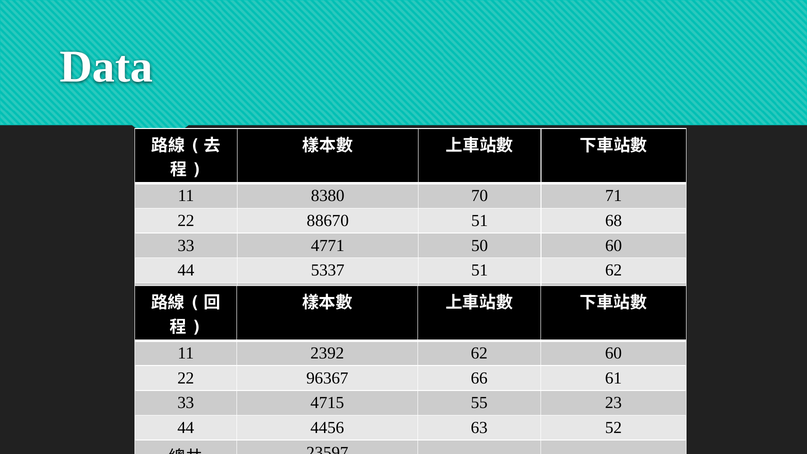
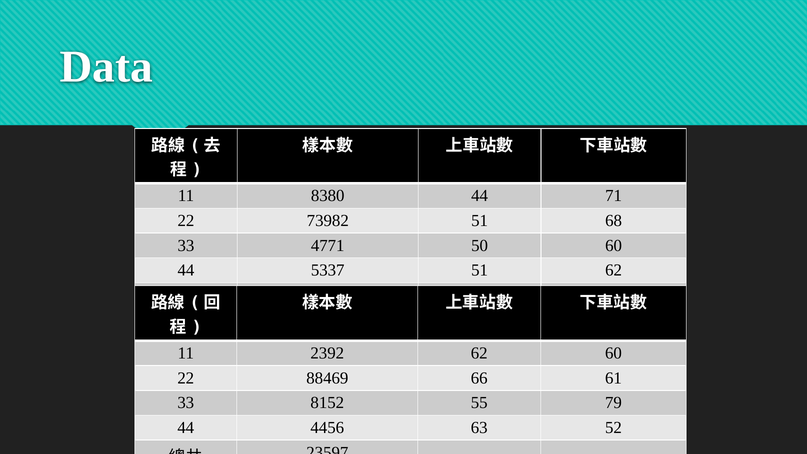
8380 70: 70 -> 44
88670: 88670 -> 73982
96367: 96367 -> 88469
4715: 4715 -> 8152
23: 23 -> 79
